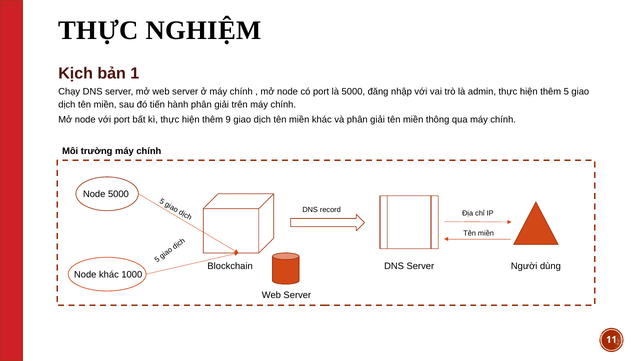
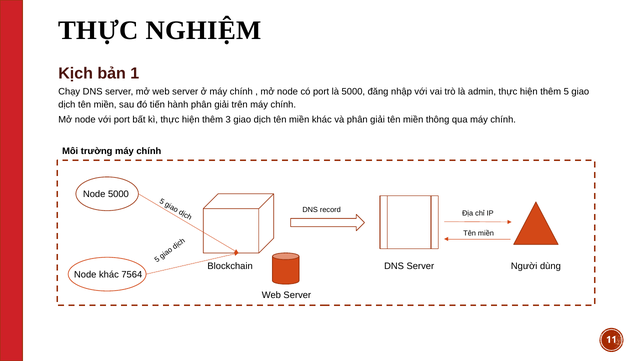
9: 9 -> 3
1000: 1000 -> 7564
